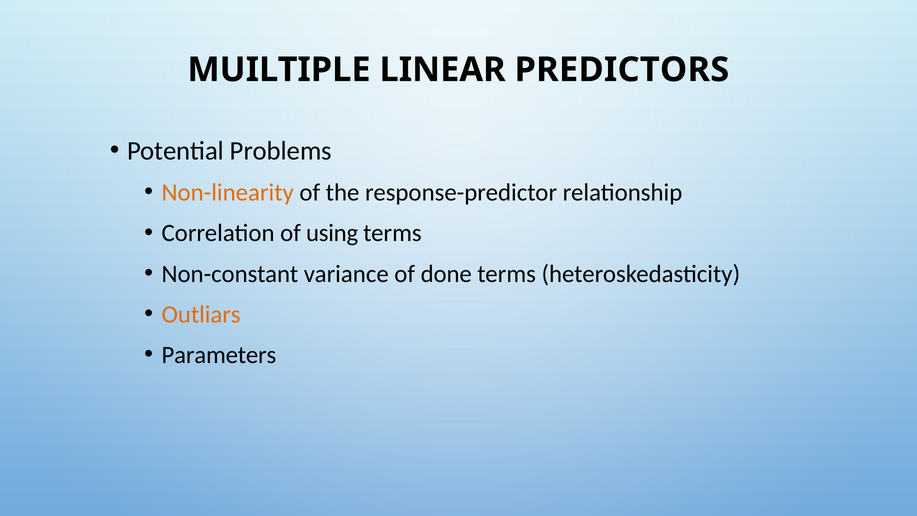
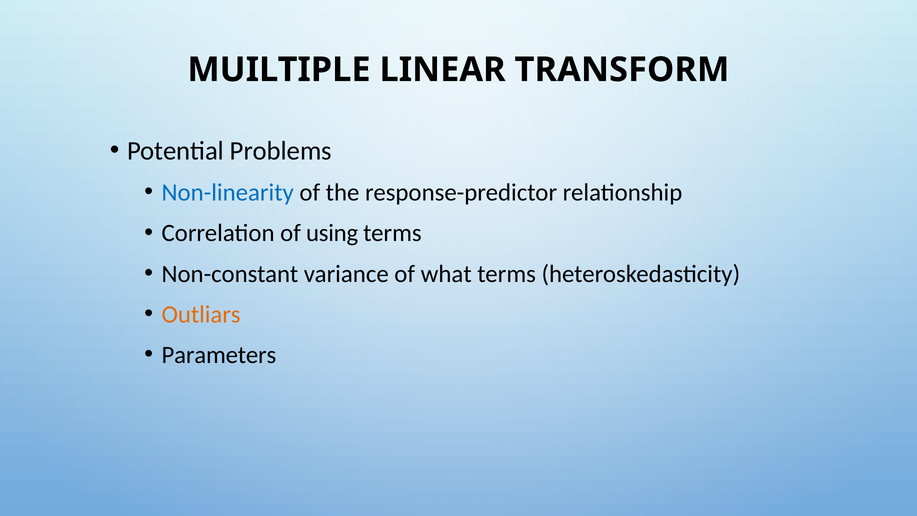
PREDICTORS: PREDICTORS -> TRANSFORM
Non-linearity colour: orange -> blue
done: done -> what
